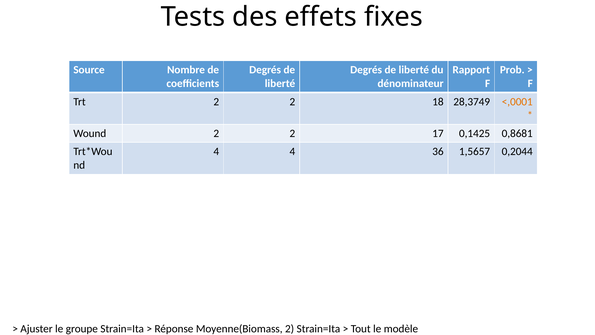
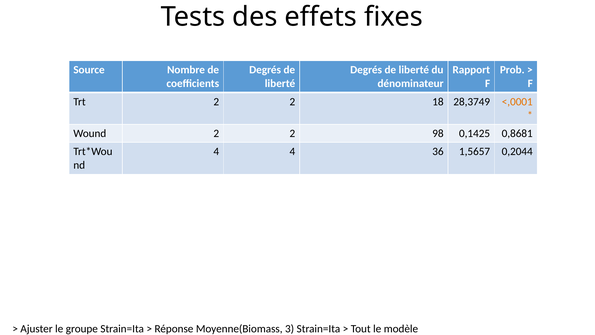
17: 17 -> 98
Moyenne(Biomass 2: 2 -> 3
